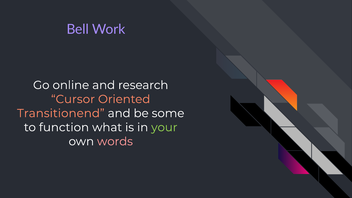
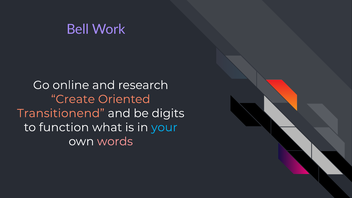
Cursor: Cursor -> Create
some: some -> digits
your colour: light green -> light blue
